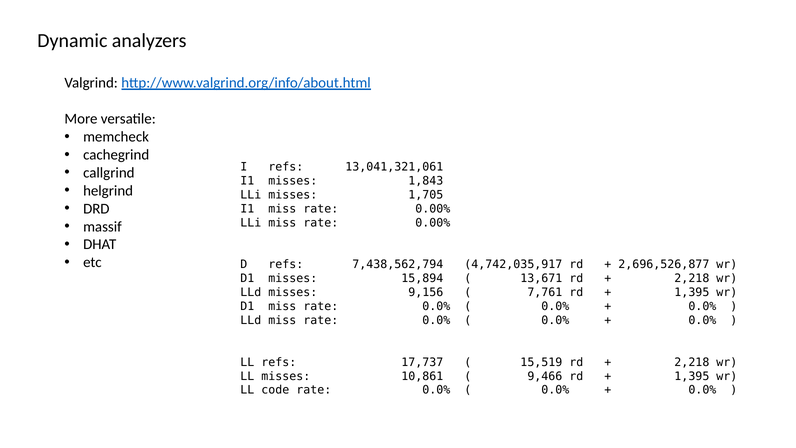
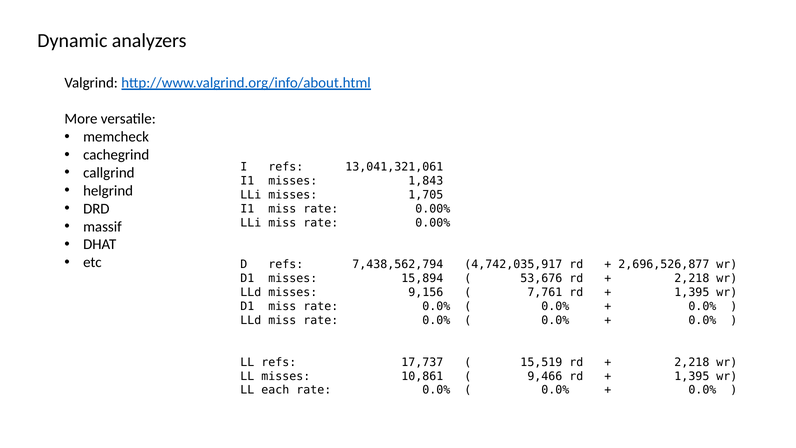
13,671: 13,671 -> 53,676
code: code -> each
